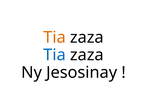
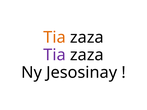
Tia at (55, 55) colour: blue -> purple
